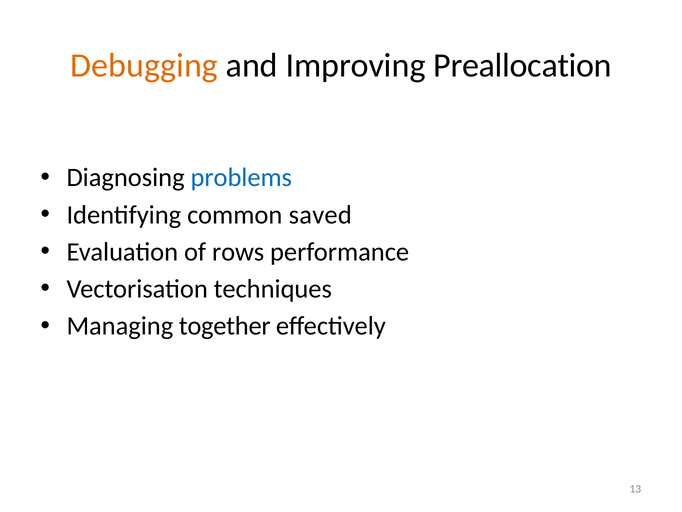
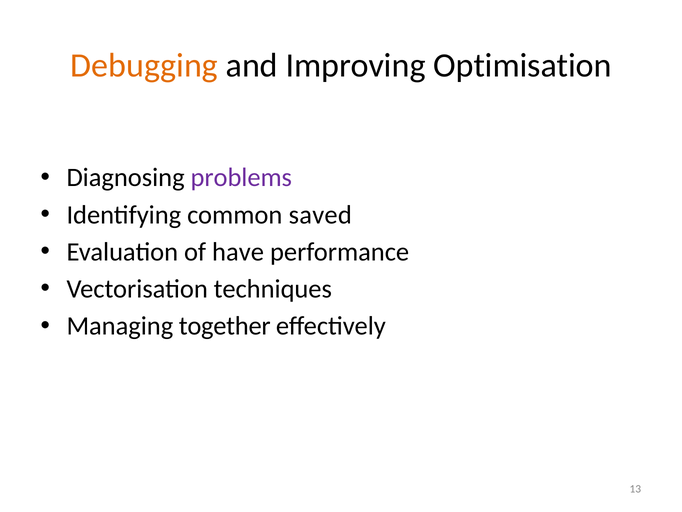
Preallocation: Preallocation -> Optimisation
problems colour: blue -> purple
rows: rows -> have
